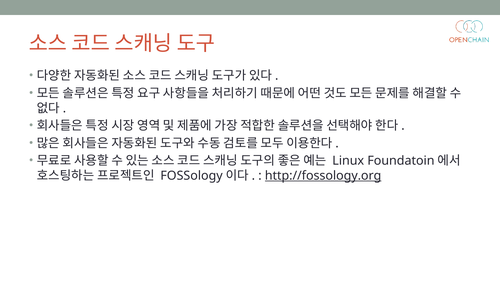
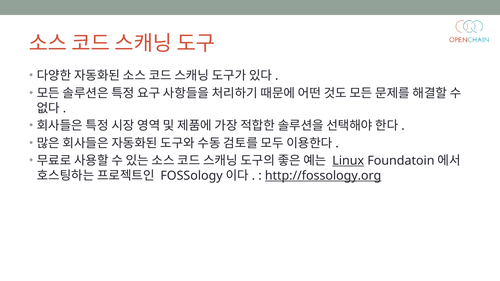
Linux underline: none -> present
